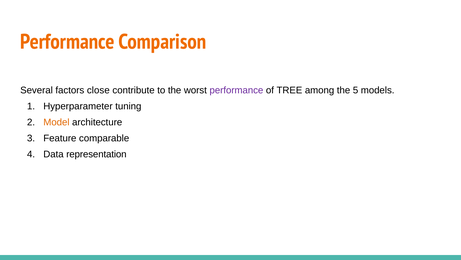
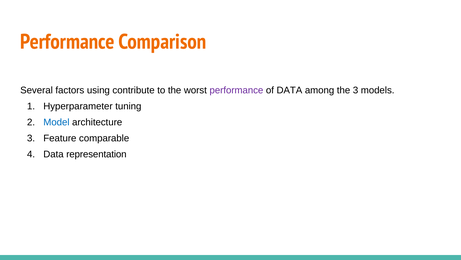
close: close -> using
of TREE: TREE -> DATA
the 5: 5 -> 3
Model colour: orange -> blue
